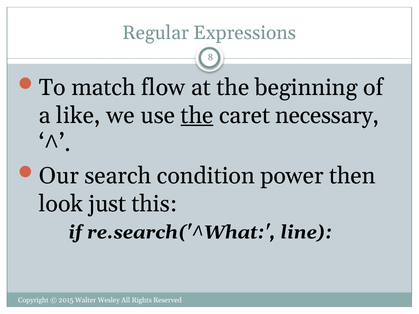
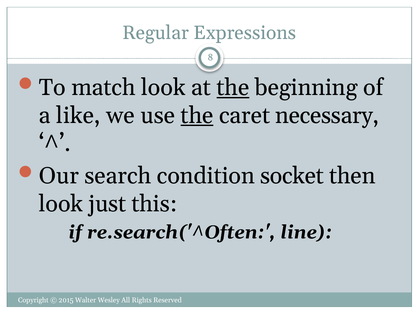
match flow: flow -> look
the at (233, 88) underline: none -> present
power: power -> socket
re.search('^What: re.search('^What -> re.search('^Often
